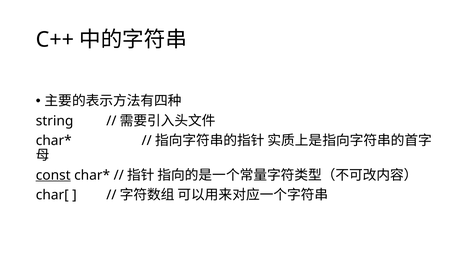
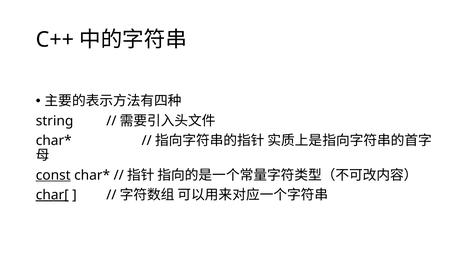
char[ underline: none -> present
